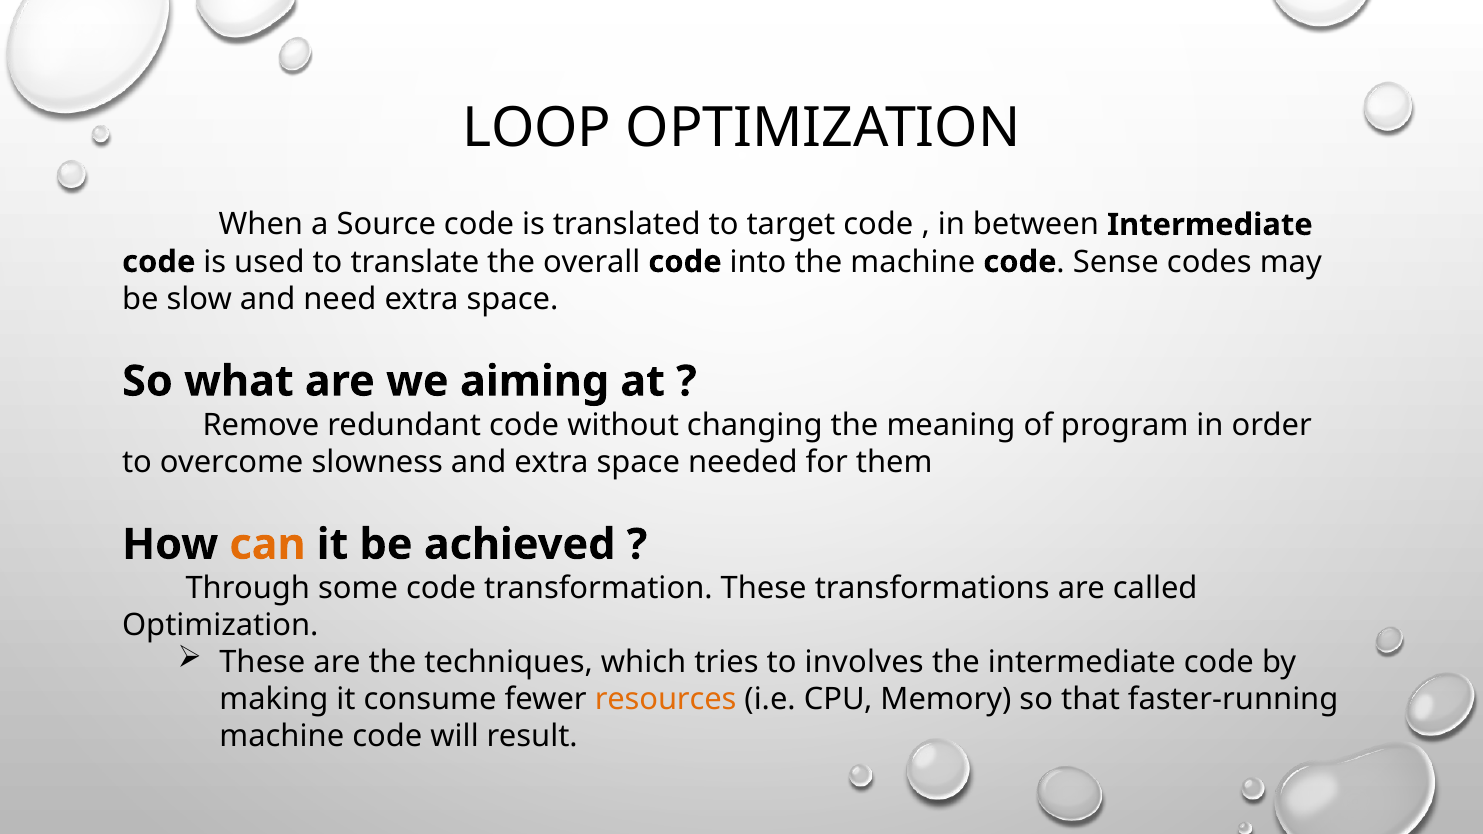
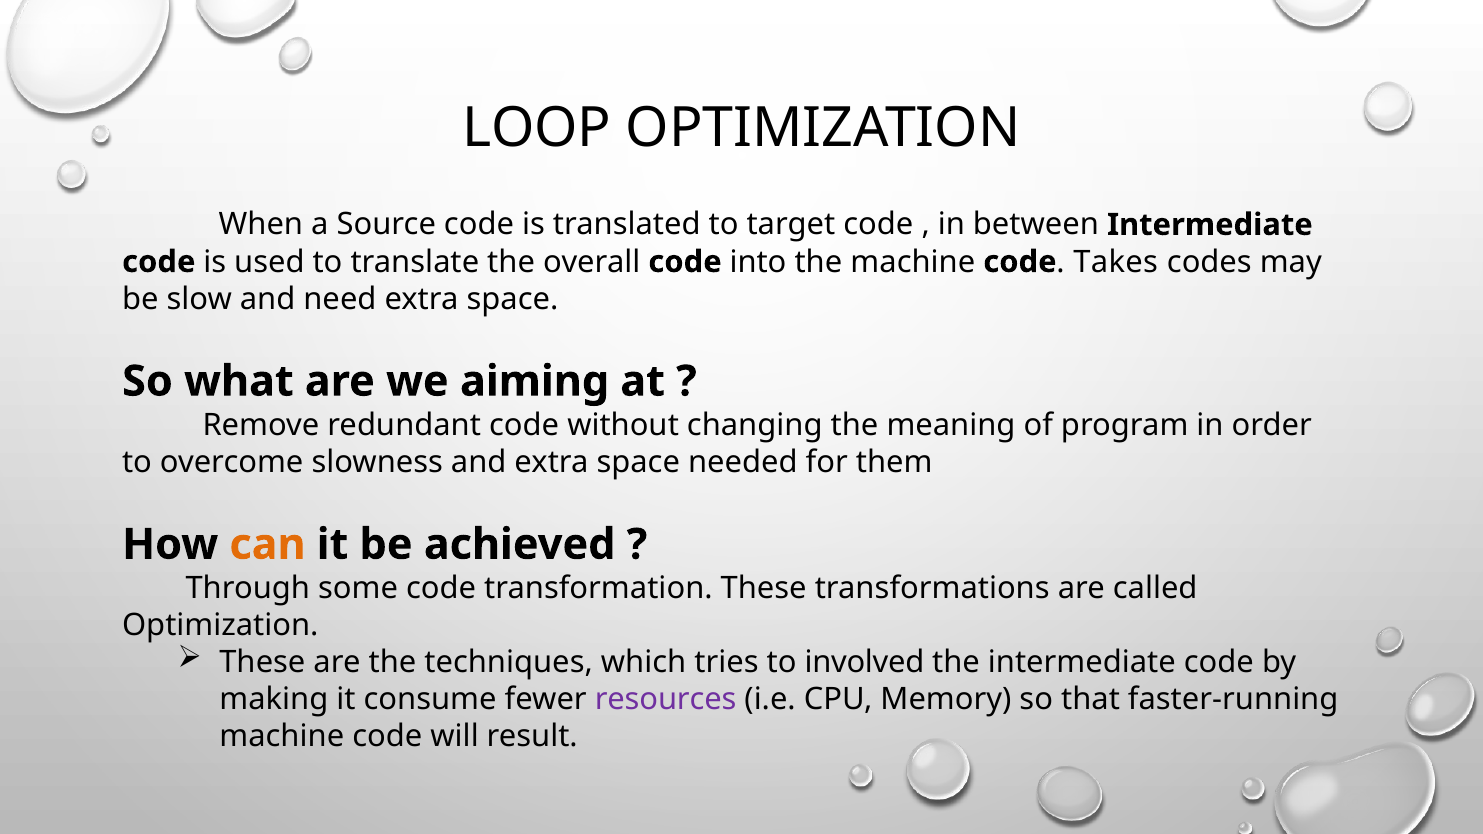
Sense: Sense -> Takes
involves: involves -> involved
resources colour: orange -> purple
